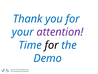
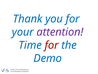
for at (52, 45) colour: black -> red
